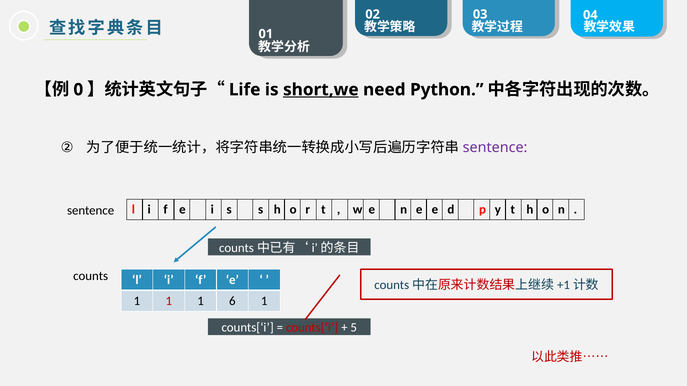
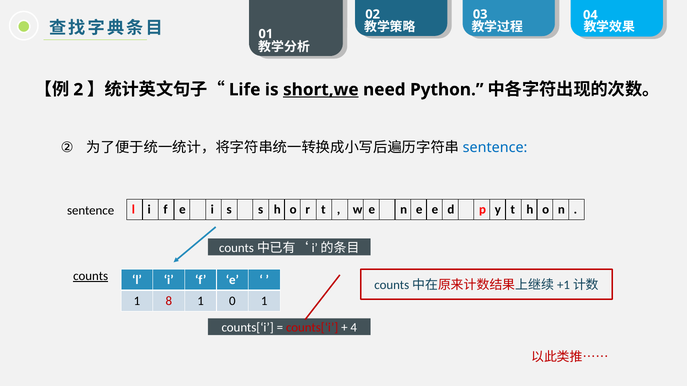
0: 0 -> 2
sentence at (495, 148) colour: purple -> blue
counts underline: none -> present
1 at (169, 301): 1 -> 8
6: 6 -> 0
5: 5 -> 4
